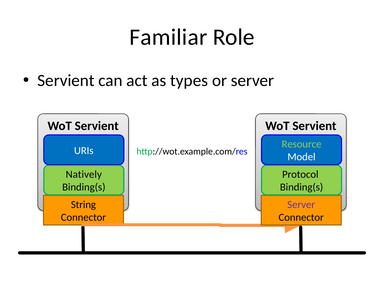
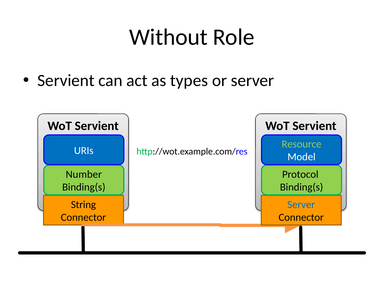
Familiar: Familiar -> Without
Natively: Natively -> Number
Server at (301, 205) colour: purple -> blue
